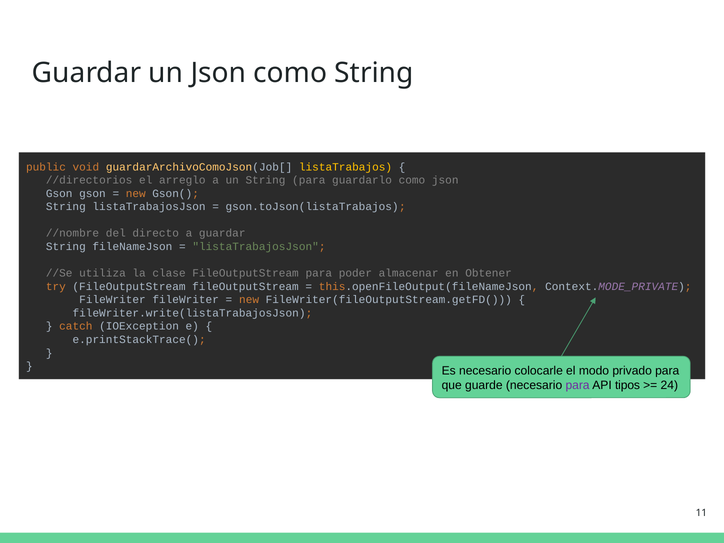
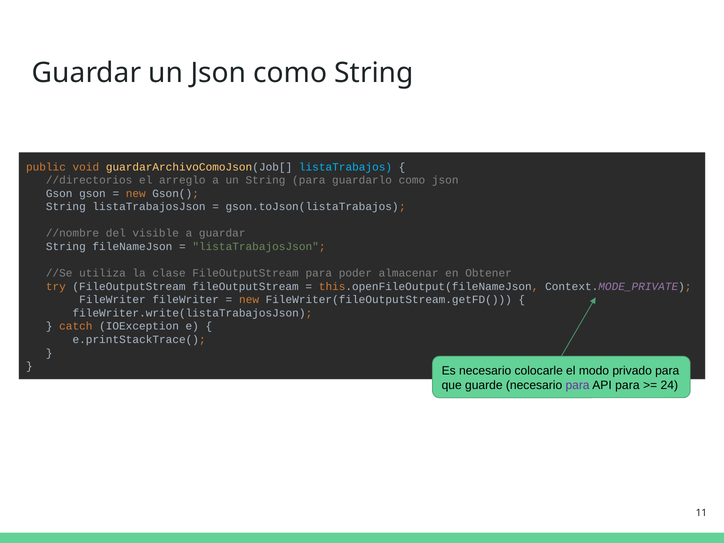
listaTrabajos colour: yellow -> light blue
directo: directo -> visible
API tipos: tipos -> para
